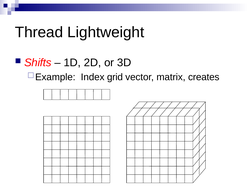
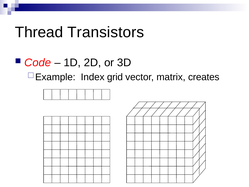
Lightweight: Lightweight -> Transistors
Shifts: Shifts -> Code
